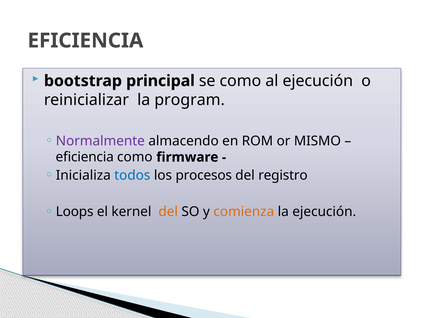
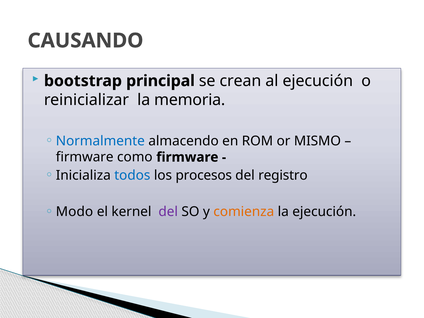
EFICIENCIA at (85, 41): EFICIENCIA -> CAUSANDO
se como: como -> crean
program: program -> memoria
Normalmente colour: purple -> blue
eficiencia at (85, 157): eficiencia -> firmware
Loops: Loops -> Modo
del at (168, 212) colour: orange -> purple
